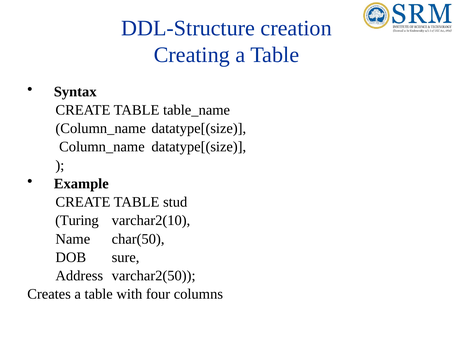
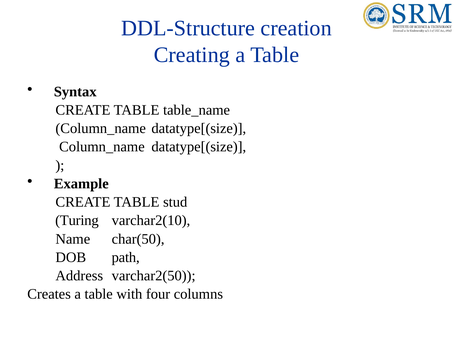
sure: sure -> path
